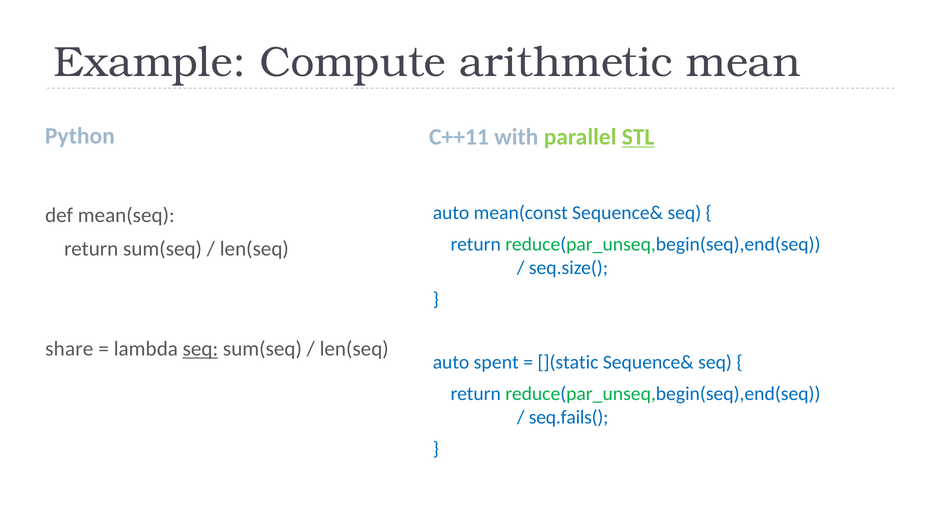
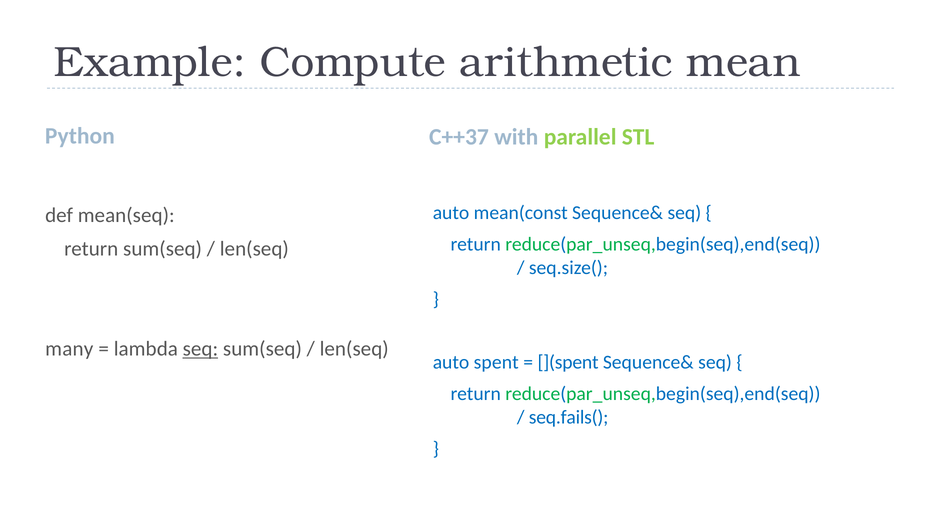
C++11: C++11 -> C++37
STL underline: present -> none
share: share -> many
](static: ](static -> ](spent
